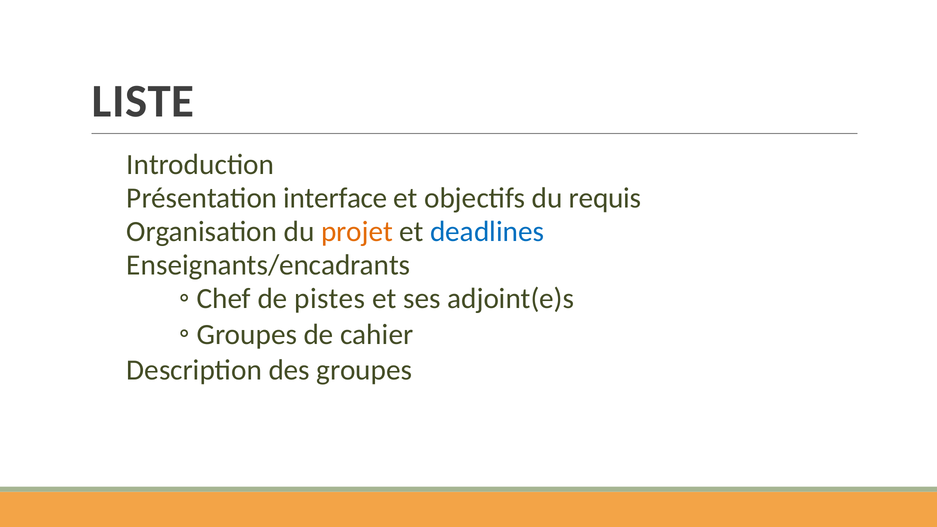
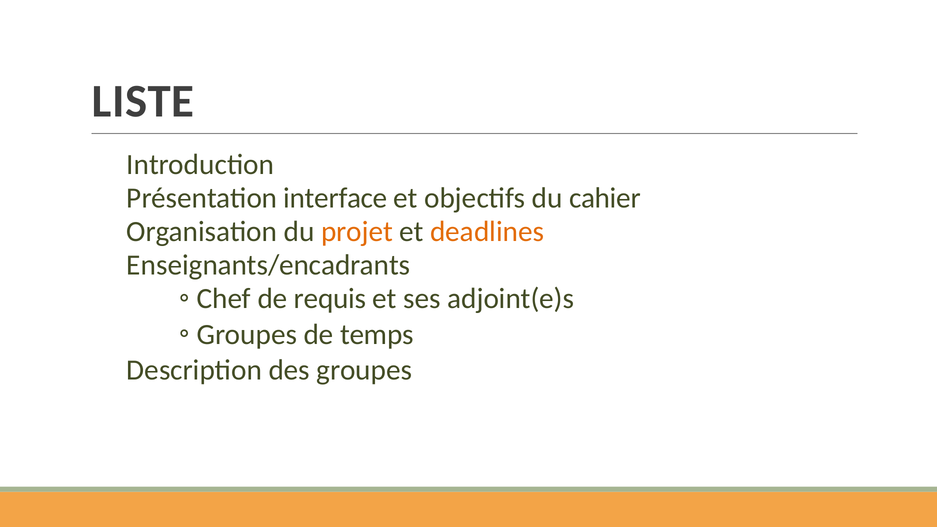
requis: requis -> cahier
deadlines colour: blue -> orange
pistes: pistes -> requis
cahier: cahier -> temps
